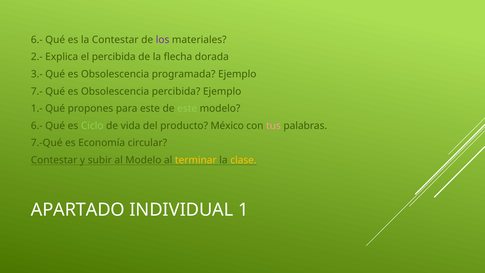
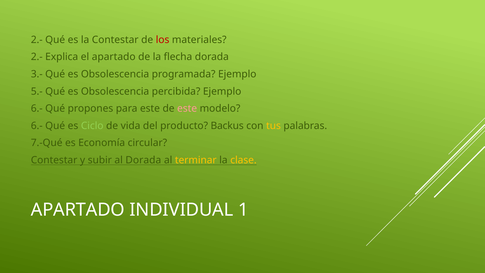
6.- at (37, 40): 6.- -> 2.-
los colour: purple -> red
el percibida: percibida -> apartado
7.-: 7.- -> 5.-
1.- at (37, 108): 1.- -> 6.-
este at (187, 108) colour: light green -> pink
México: México -> Backus
tus colour: pink -> yellow
al Modelo: Modelo -> Dorada
